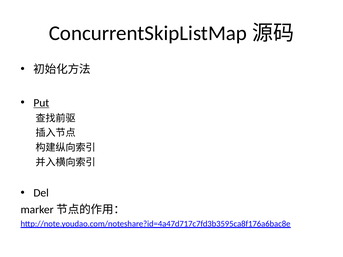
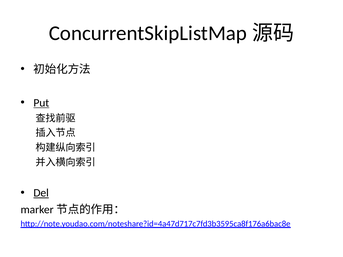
Del underline: none -> present
